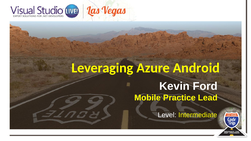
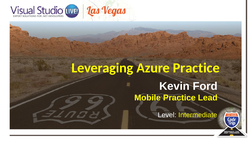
Azure Android: Android -> Practice
